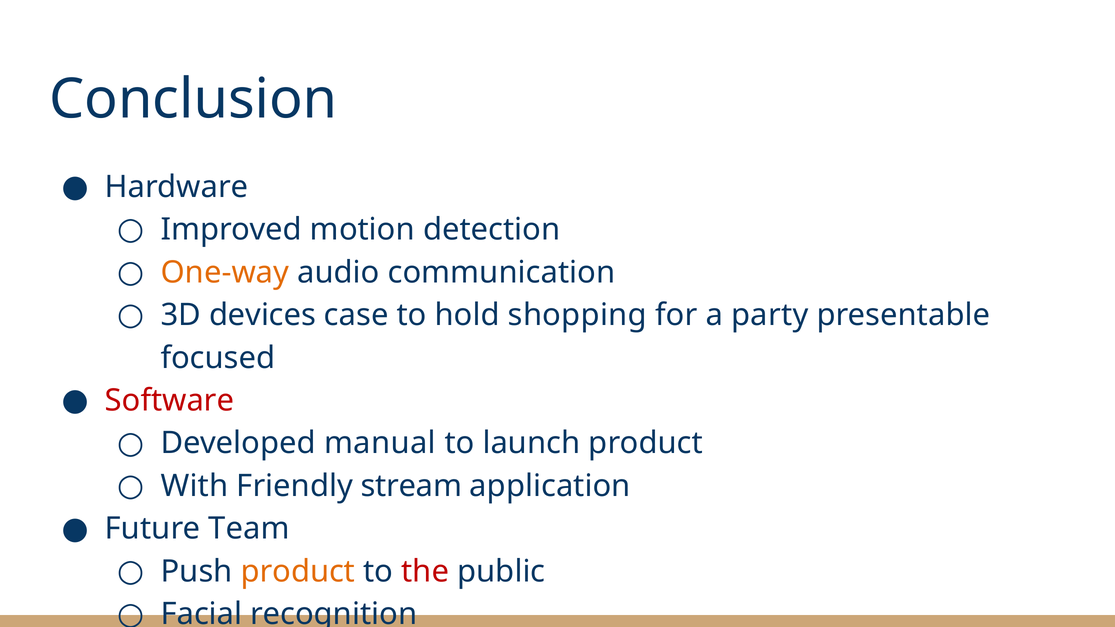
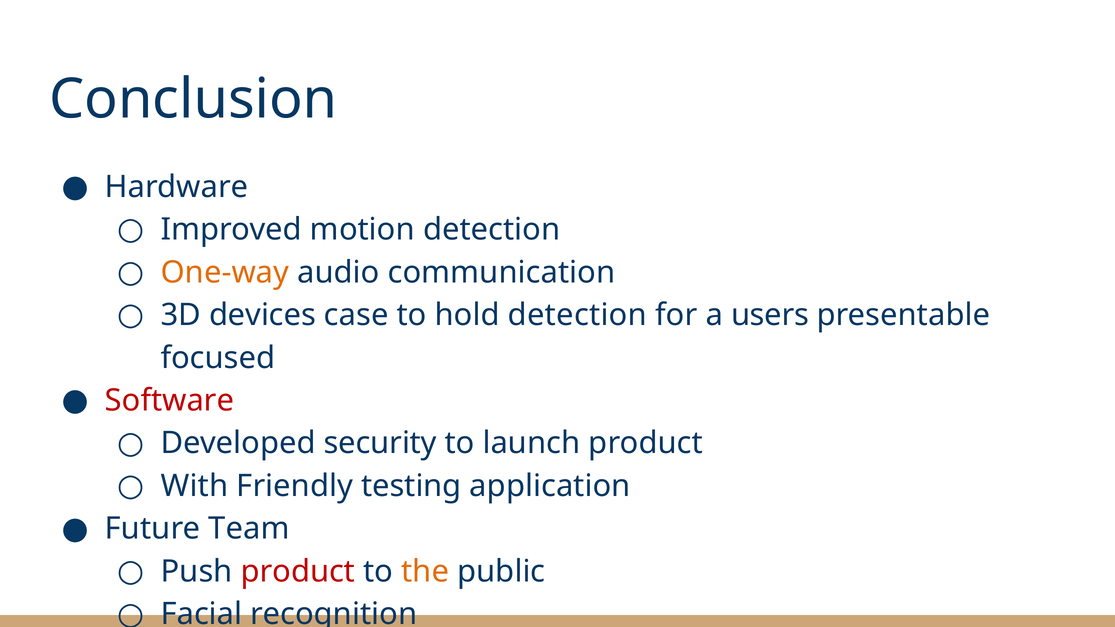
hold shopping: shopping -> detection
party: party -> users
manual: manual -> security
stream: stream -> testing
product at (298, 572) colour: orange -> red
the colour: red -> orange
